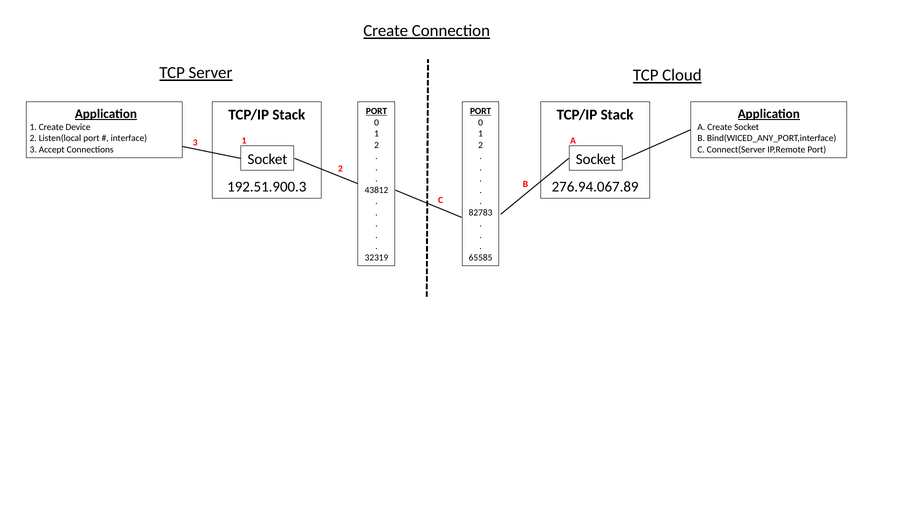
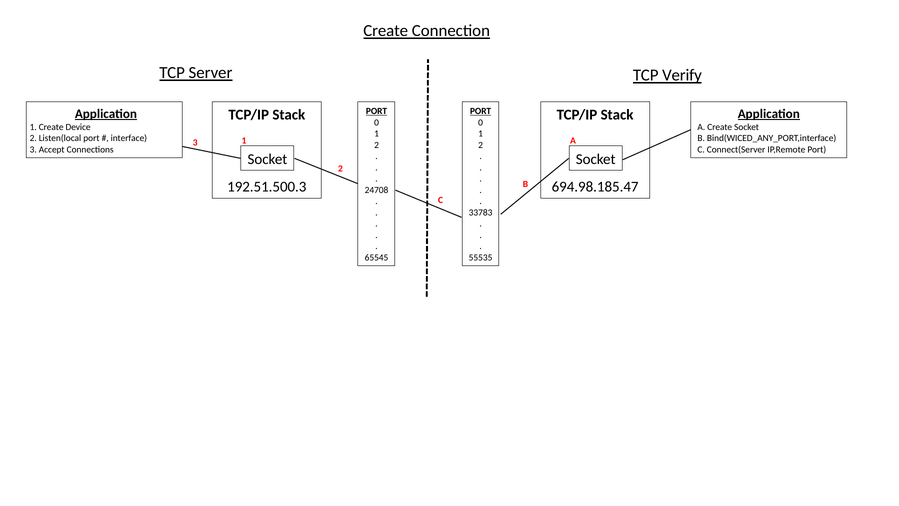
Cloud: Cloud -> Verify
192.51.900.3: 192.51.900.3 -> 192.51.500.3
276.94.067.89: 276.94.067.89 -> 694.98.185.47
43812: 43812 -> 24708
82783: 82783 -> 33783
32319: 32319 -> 65545
65585: 65585 -> 55535
